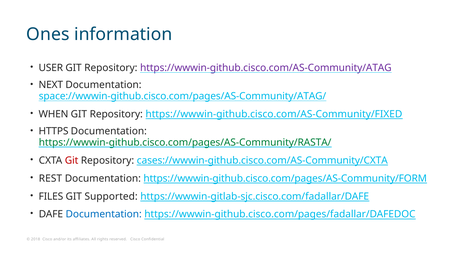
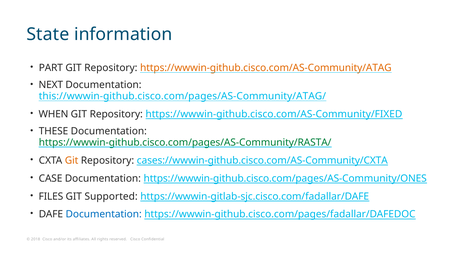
Ones: Ones -> State
USER: USER -> PART
https://wwwin-github.cisco.com/AS-Community/ATAG colour: purple -> orange
space://wwwin-github.cisco.com/pages/AS-Community/ATAG/: space://wwwin-github.cisco.com/pages/AS-Community/ATAG/ -> this://wwwin-github.cisco.com/pages/AS-Community/ATAG/
HTTPS: HTTPS -> THESE
Git at (72, 160) colour: red -> orange
REST: REST -> CASE
https://wwwin-github.cisco.com/pages/AS-Community/FORM: https://wwwin-github.cisco.com/pages/AS-Community/FORM -> https://wwwin-github.cisco.com/pages/AS-Community/ONES
